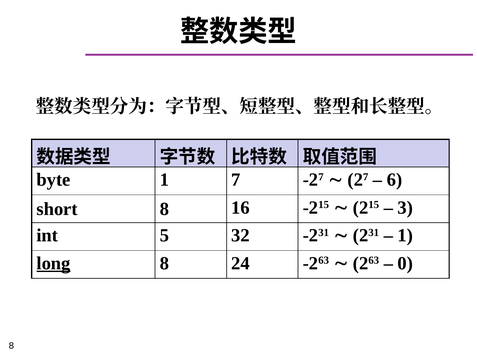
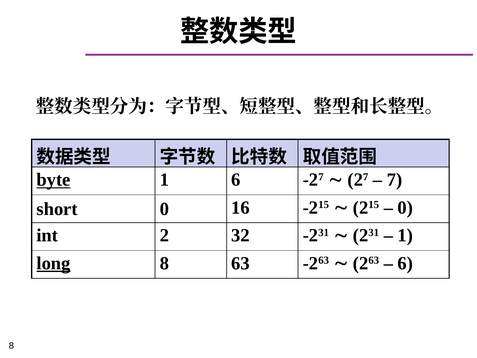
byte underline: none -> present
1 7: 7 -> 6
6: 6 -> 7
short 8: 8 -> 0
3 at (405, 208): 3 -> 0
5: 5 -> 2
24: 24 -> 63
0 at (405, 263): 0 -> 6
